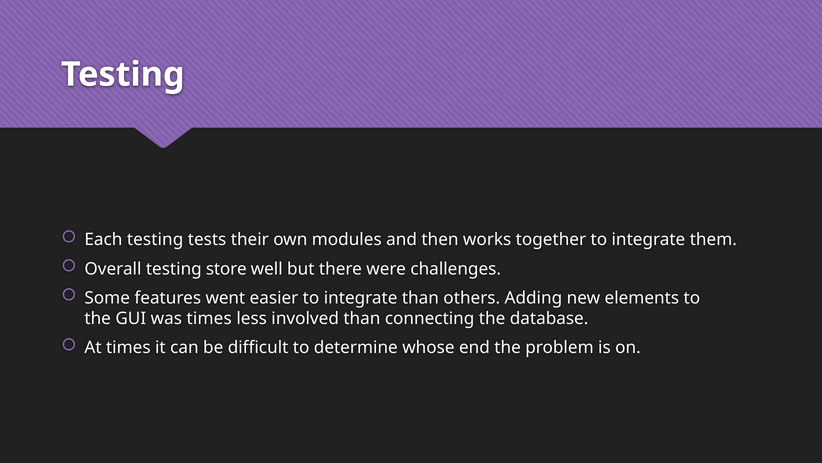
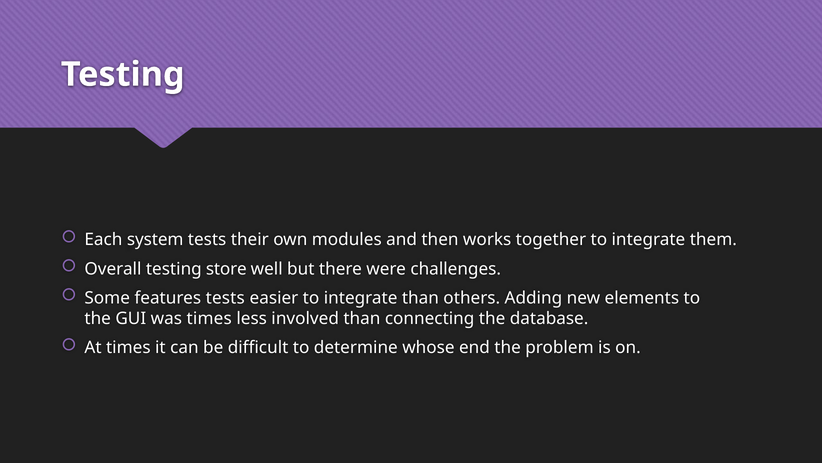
Each testing: testing -> system
features went: went -> tests
